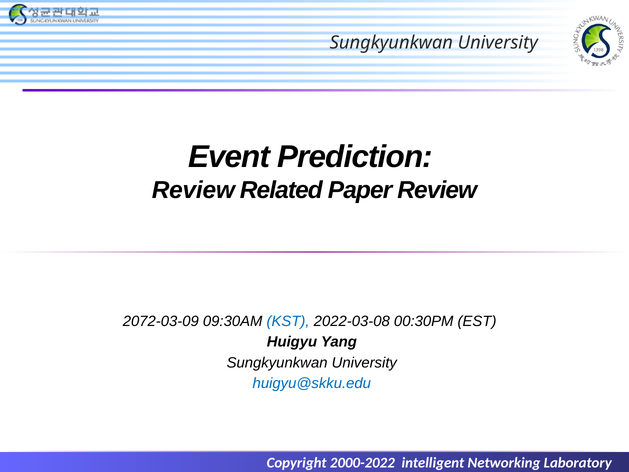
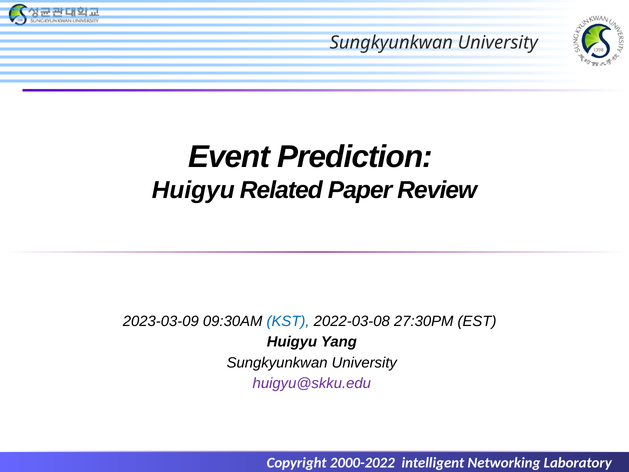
Review at (193, 190): Review -> Huigyu
2072-03-09: 2072-03-09 -> 2023-03-09
00:30PM: 00:30PM -> 27:30PM
huigyu@skku.edu colour: blue -> purple
